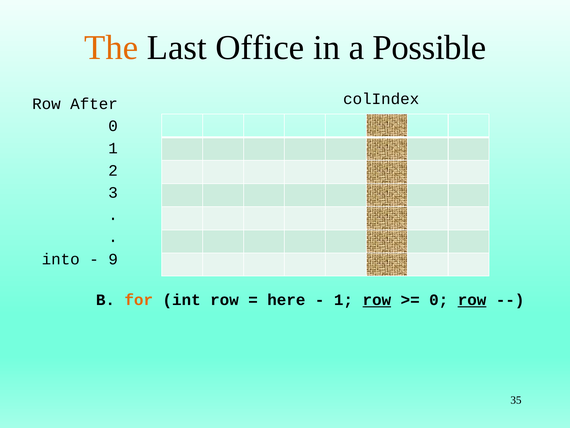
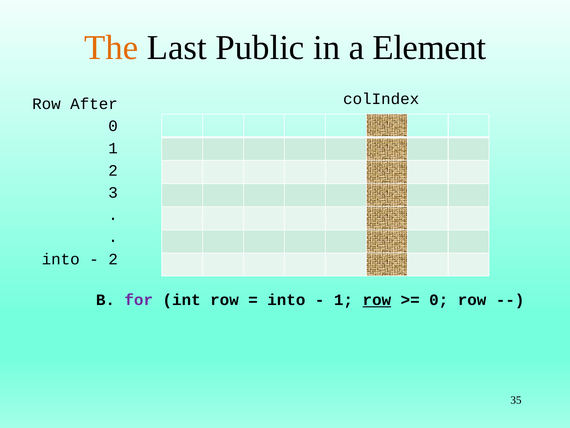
Office: Office -> Public
Possible: Possible -> Element
9 at (113, 259): 9 -> 2
for colour: orange -> purple
here at (286, 300): here -> into
row at (472, 300) underline: present -> none
